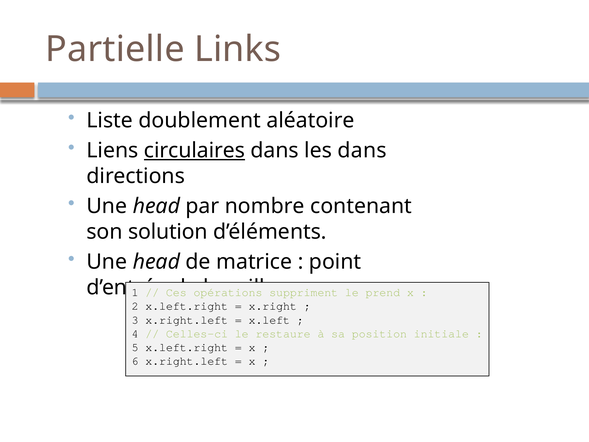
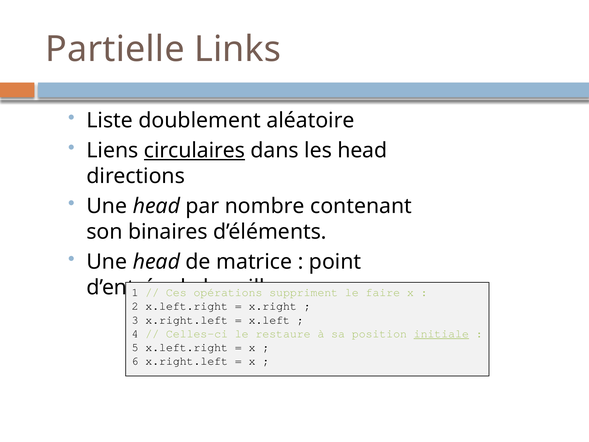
les dans: dans -> head
solution: solution -> binaires
prend: prend -> faire
initiale underline: none -> present
